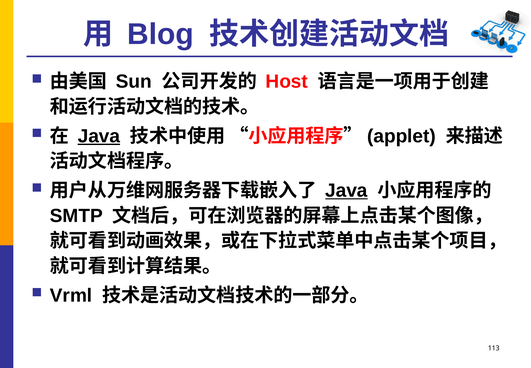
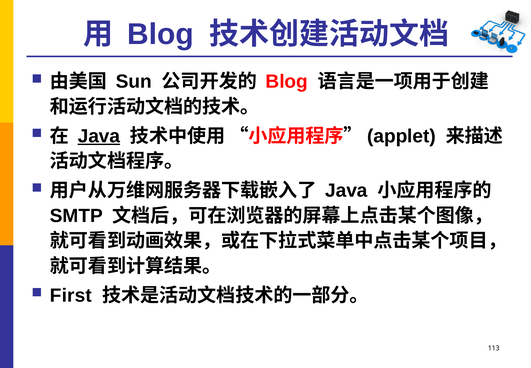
Host at (287, 82): Host -> Blog
Java at (346, 190) underline: present -> none
Vrml: Vrml -> First
